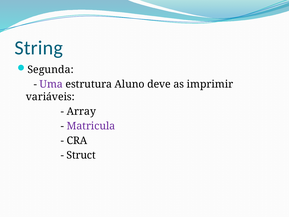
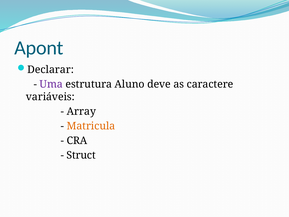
String: String -> Apont
Segunda: Segunda -> Declarar
imprimir: imprimir -> caractere
Matricula colour: purple -> orange
